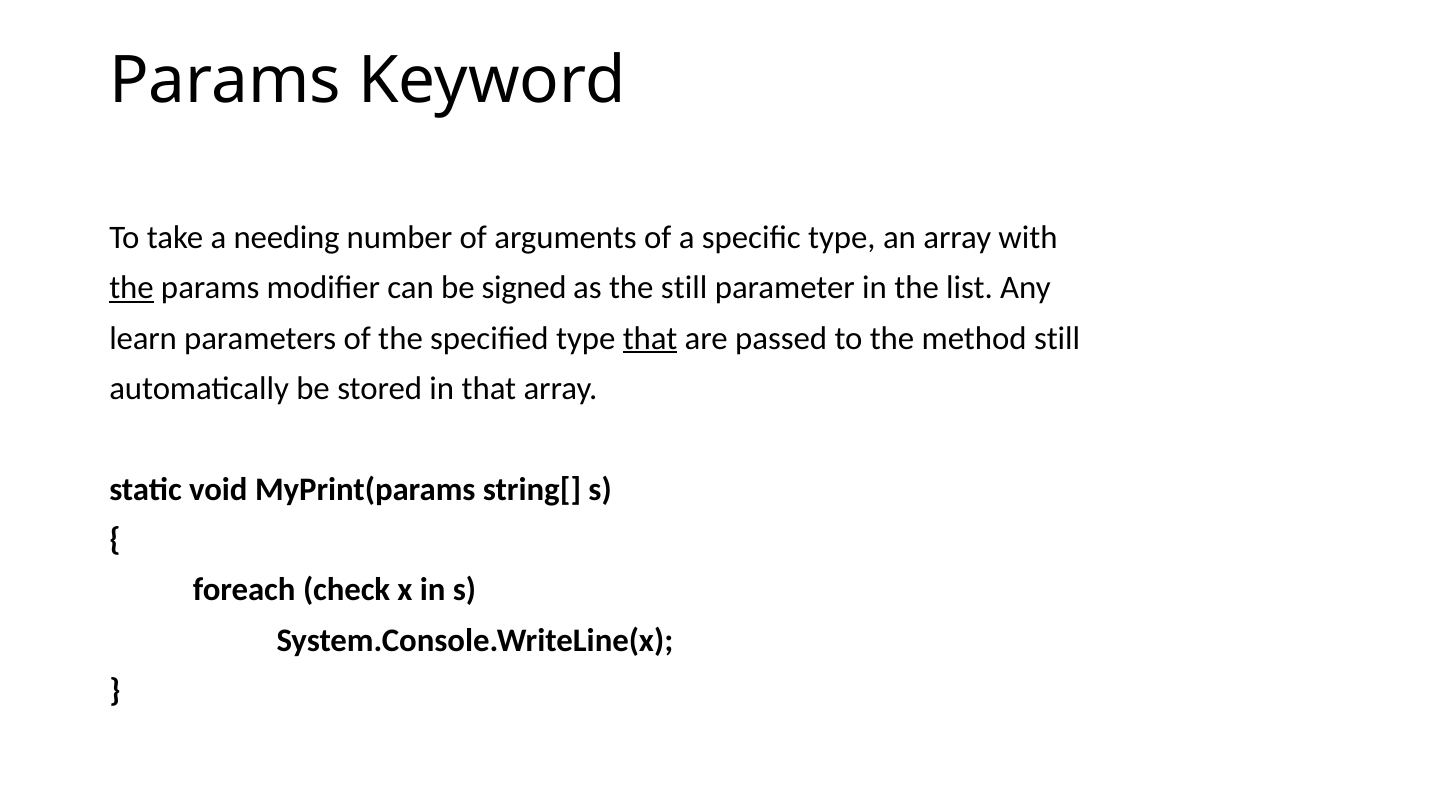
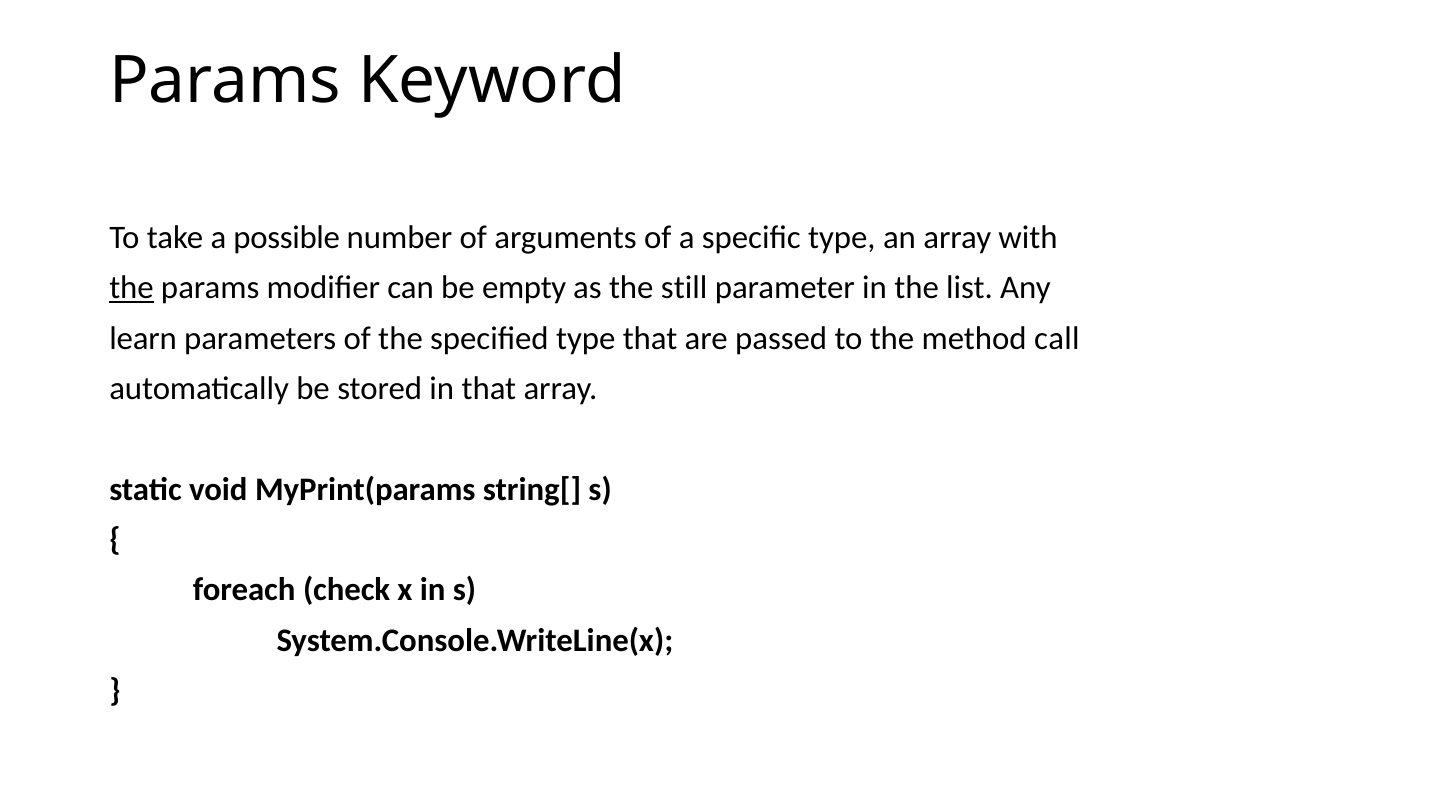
needing: needing -> possible
signed: signed -> empty
that at (650, 338) underline: present -> none
method still: still -> call
